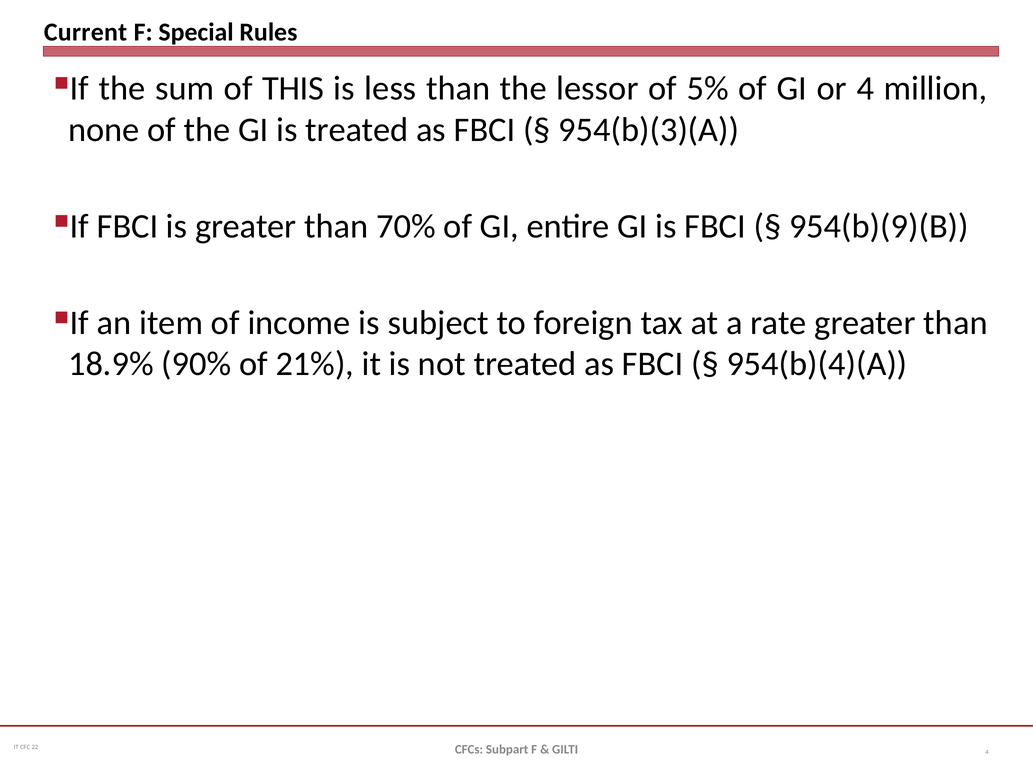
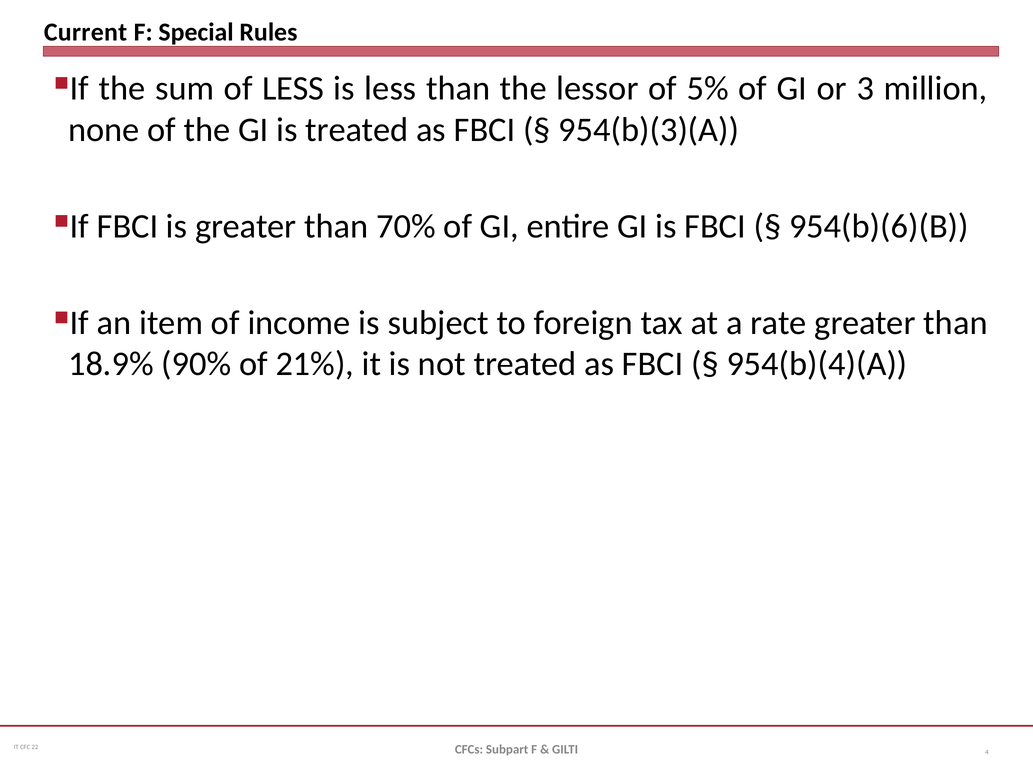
of THIS: THIS -> LESS
or 4: 4 -> 3
954(b)(9)(B: 954(b)(9)(B -> 954(b)(6)(B
